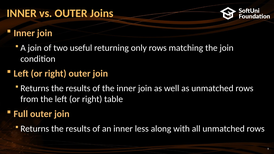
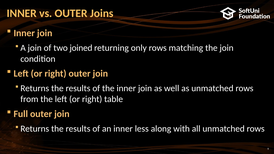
useful: useful -> joined
